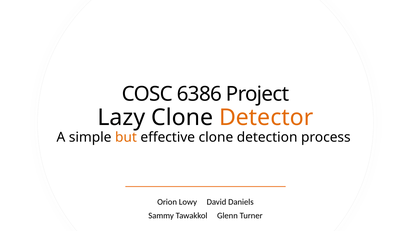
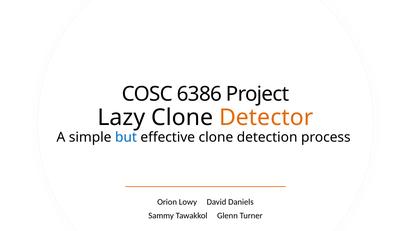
but colour: orange -> blue
